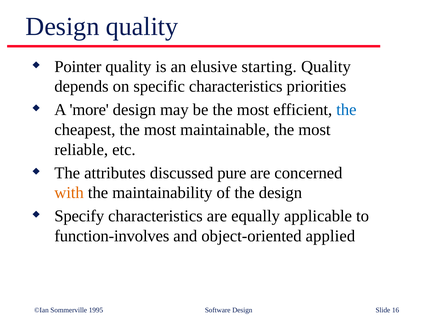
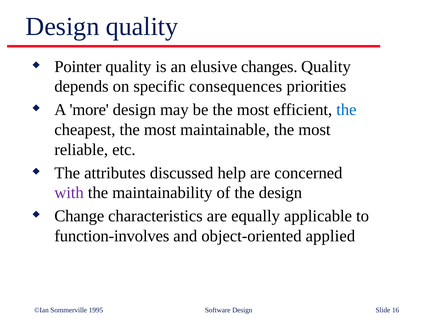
starting: starting -> changes
specific characteristics: characteristics -> consequences
pure: pure -> help
with colour: orange -> purple
Specify: Specify -> Change
